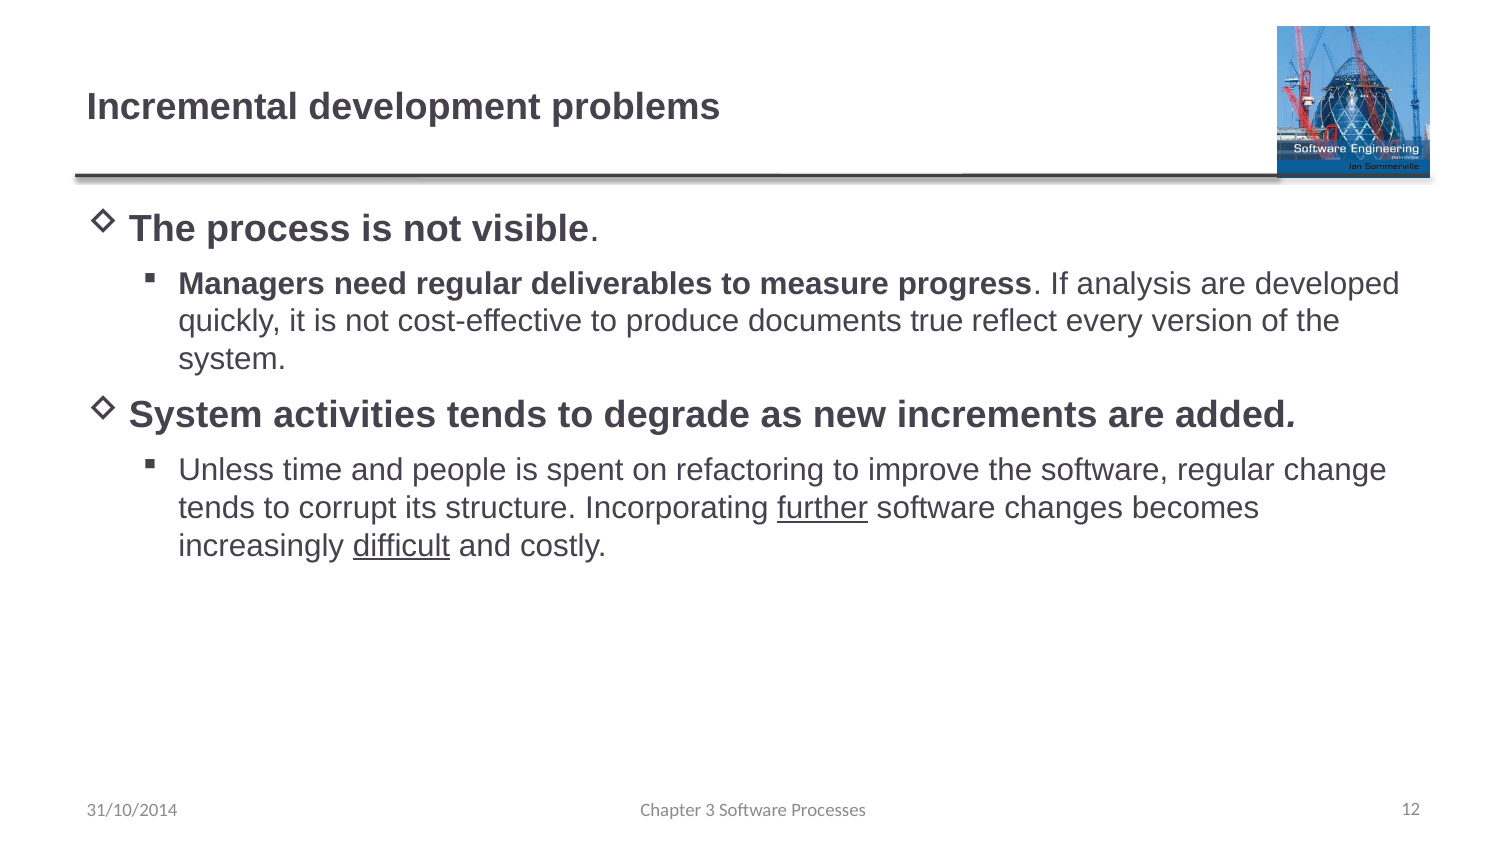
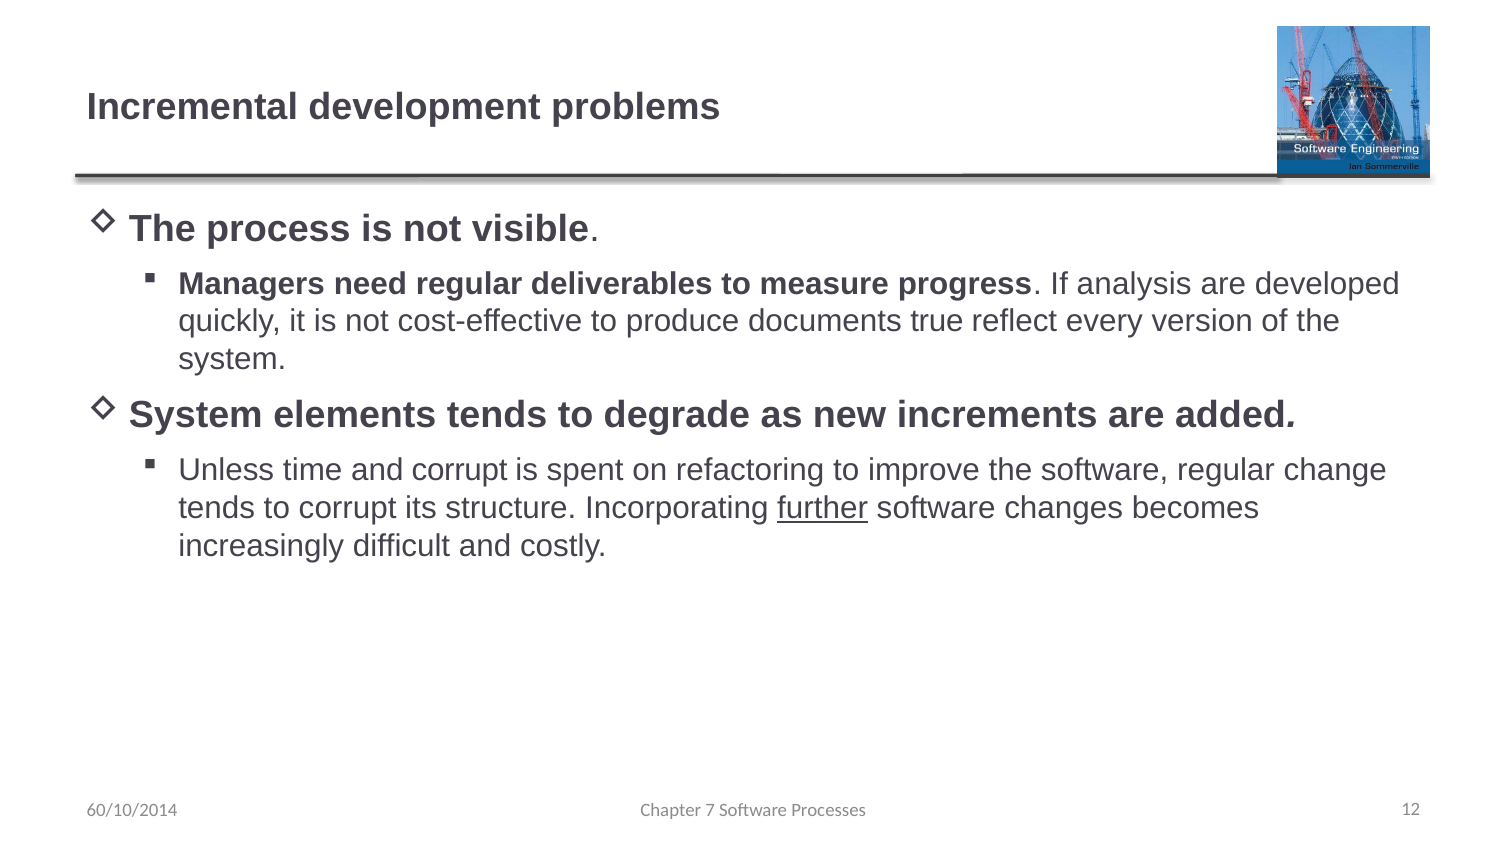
activities: activities -> elements
and people: people -> corrupt
difficult underline: present -> none
31/10/2014: 31/10/2014 -> 60/10/2014
3: 3 -> 7
